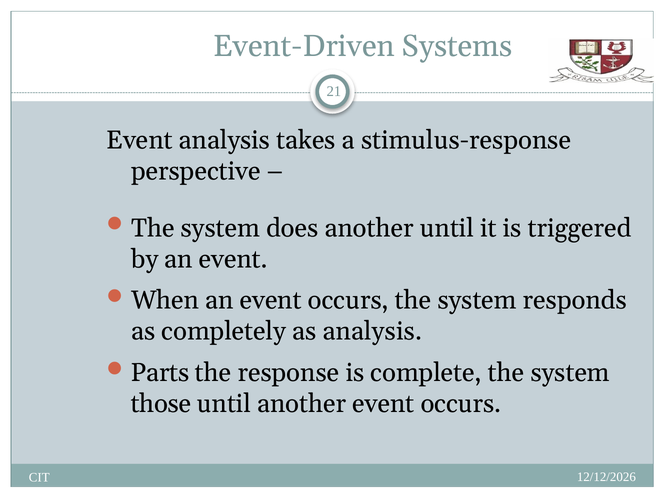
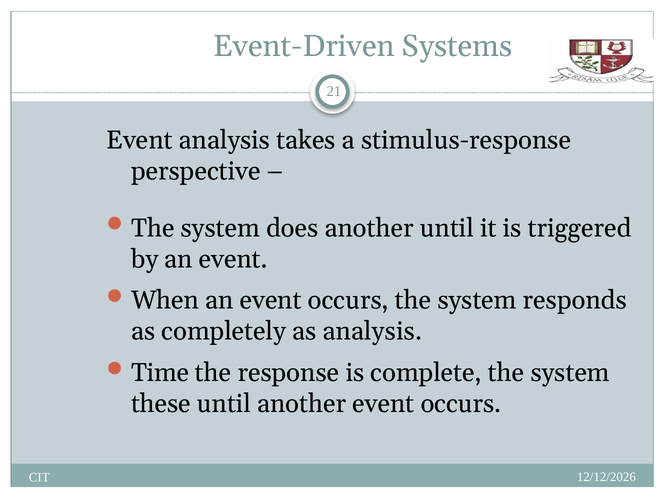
Parts: Parts -> Time
those: those -> these
